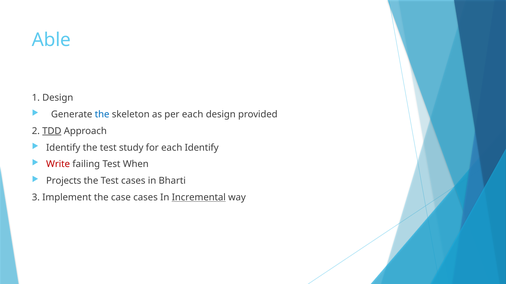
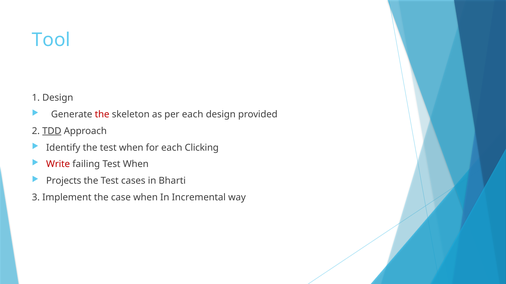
Able: Able -> Tool
the at (102, 115) colour: blue -> red
the test study: study -> when
each Identify: Identify -> Clicking
case cases: cases -> when
Incremental underline: present -> none
